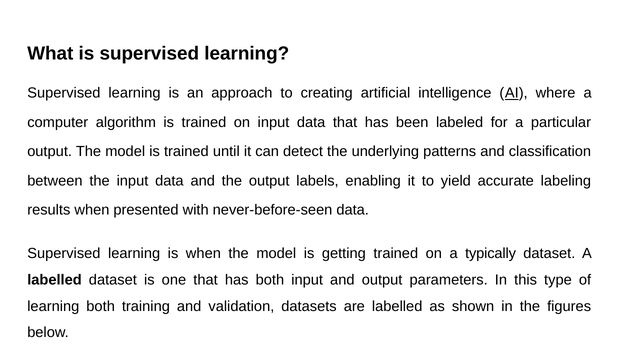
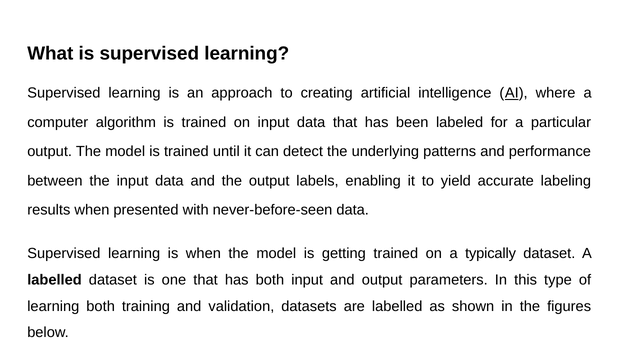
classification: classification -> performance
